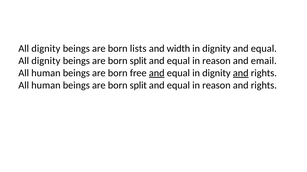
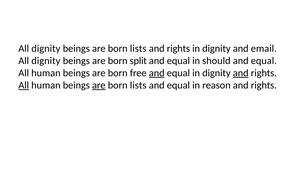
width at (178, 49): width -> rights
dignity and equal: equal -> email
reason at (216, 61): reason -> should
email at (264, 61): email -> equal
All at (24, 86) underline: none -> present
are at (99, 86) underline: none -> present
split at (138, 86): split -> lists
